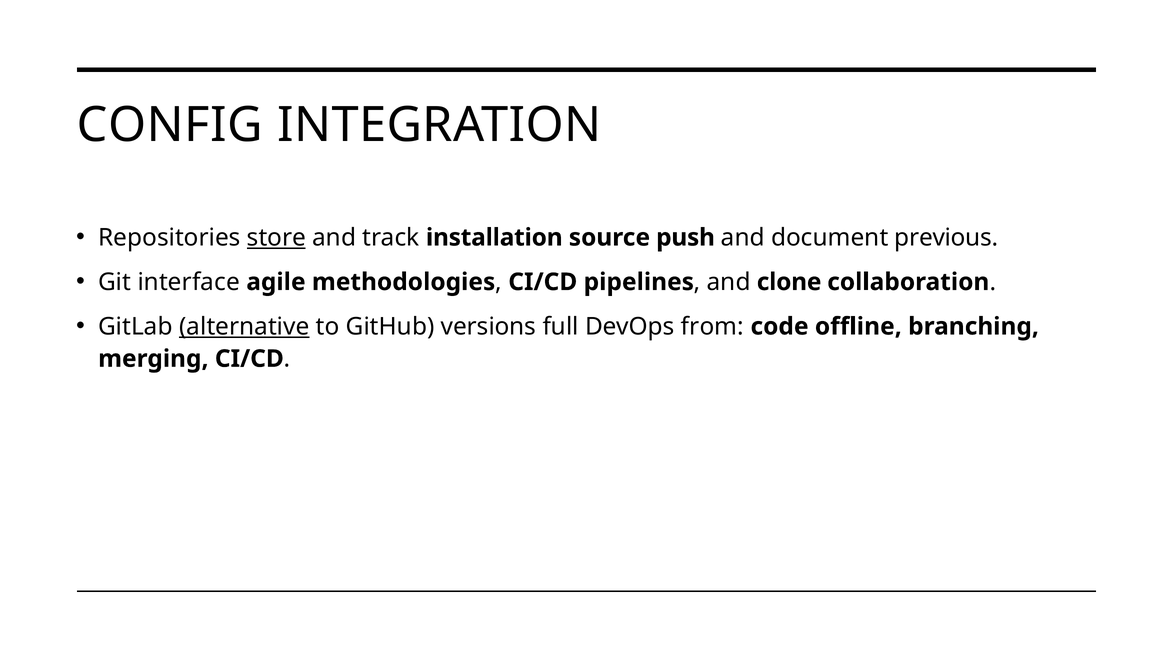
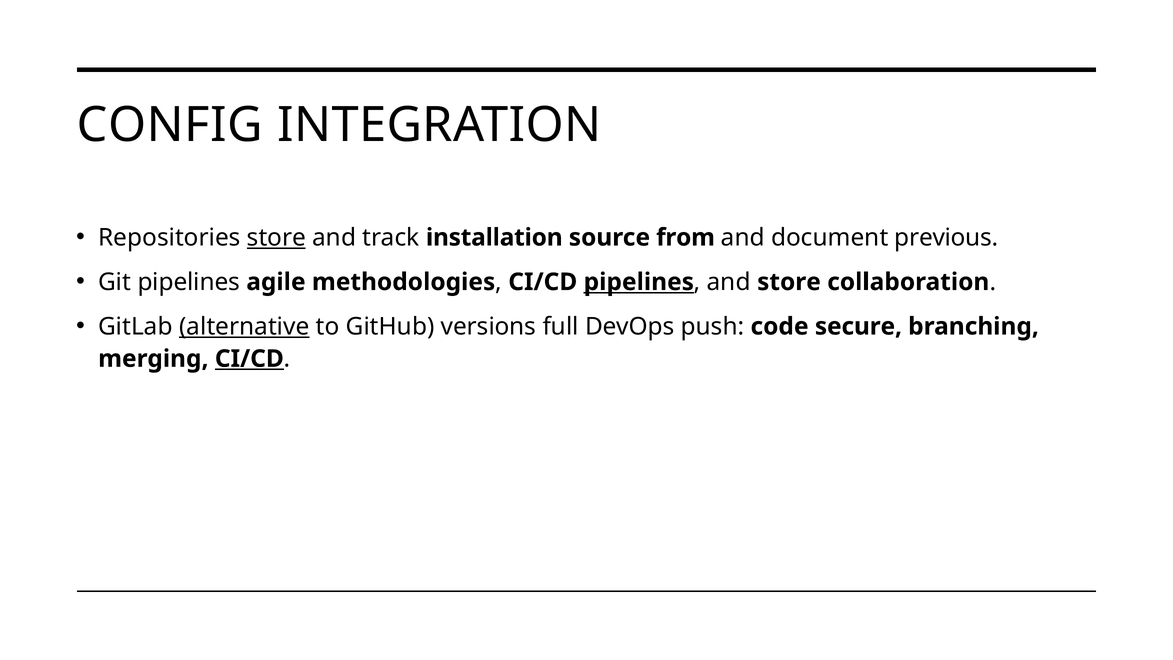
push: push -> from
Git interface: interface -> pipelines
pipelines at (639, 282) underline: none -> present
and clone: clone -> store
from: from -> push
offline: offline -> secure
CI/CD at (249, 359) underline: none -> present
